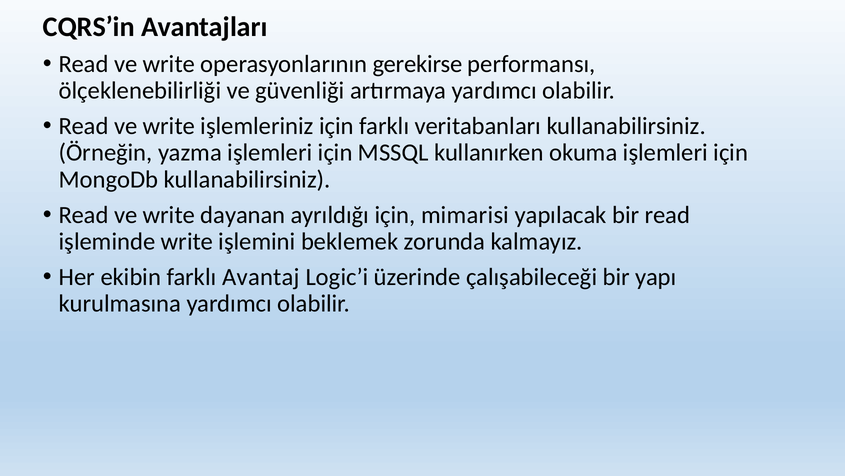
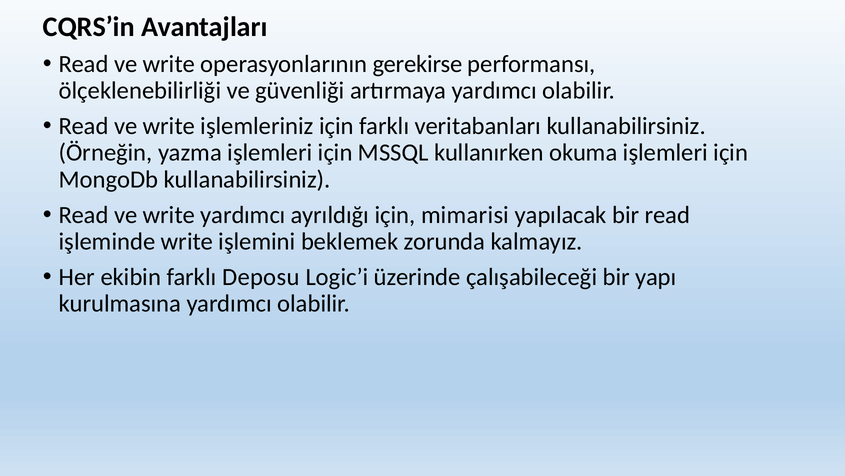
write dayanan: dayanan -> yardımcı
Avantaj: Avantaj -> Deposu
